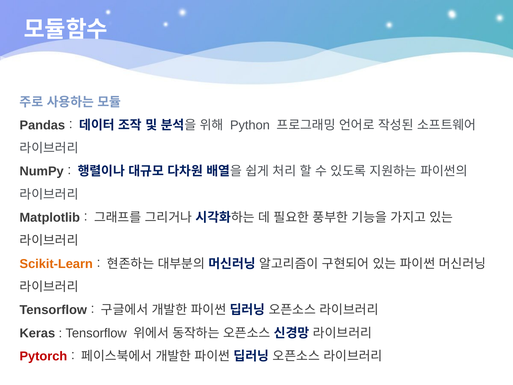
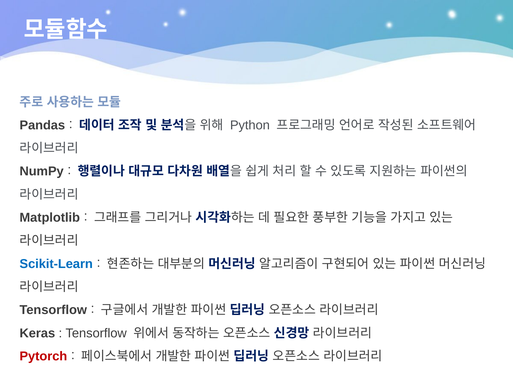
Scikit-Learn colour: orange -> blue
